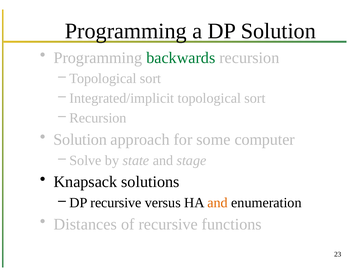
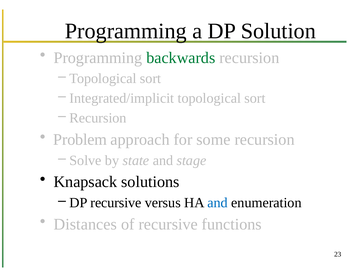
Solution at (80, 140): Solution -> Problem
some computer: computer -> recursion
and at (218, 203) colour: orange -> blue
